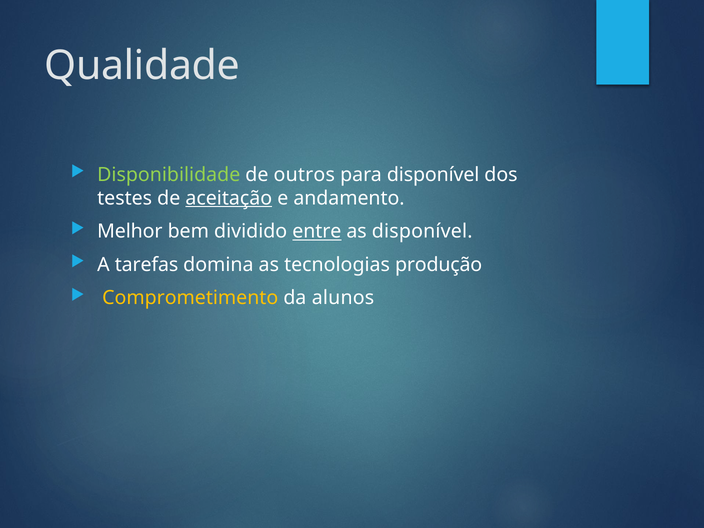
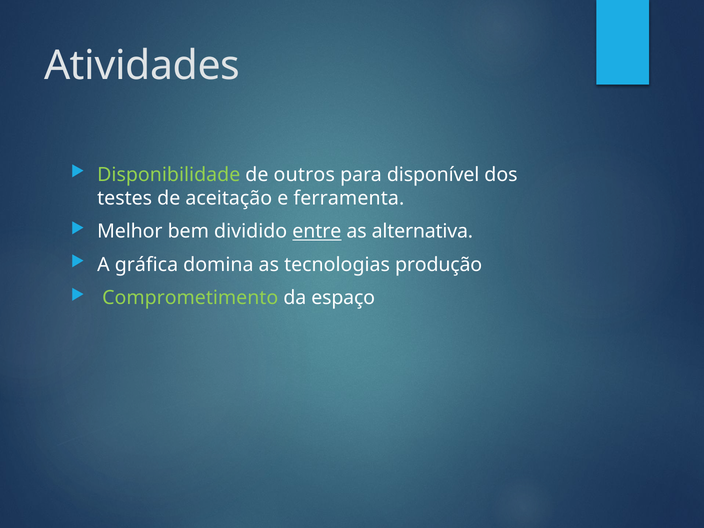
Qualidade: Qualidade -> Atividades
aceitação underline: present -> none
andamento: andamento -> ferramenta
as disponível: disponível -> alternativa
tarefas: tarefas -> gráfica
Comprometimento colour: yellow -> light green
alunos: alunos -> espaço
